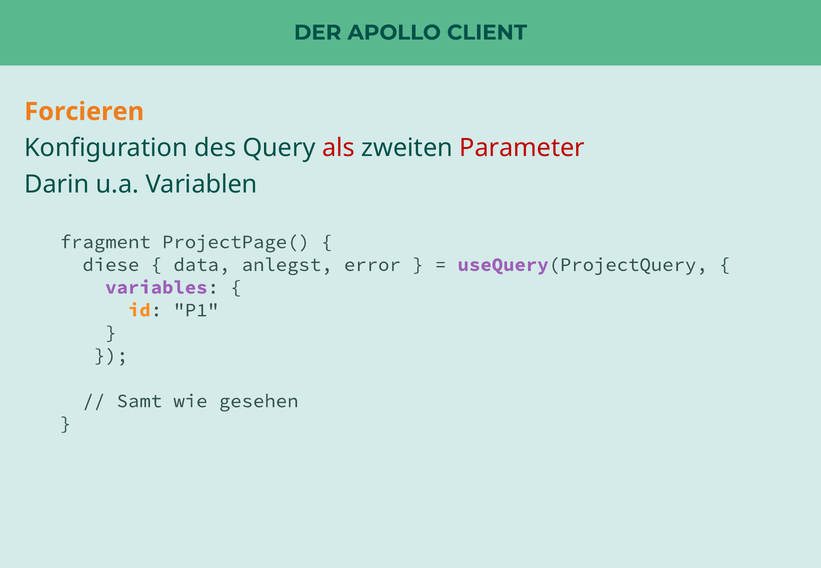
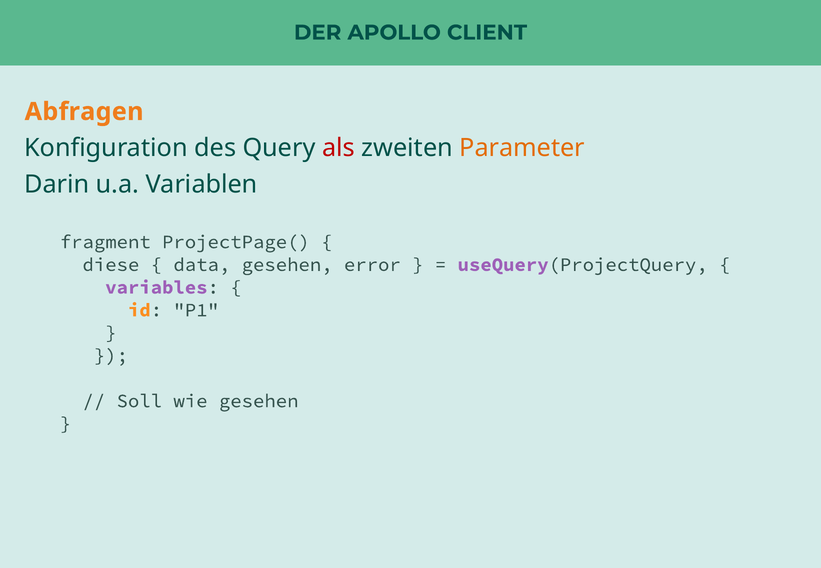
Forcieren: Forcieren -> Abfragen
Parameter colour: red -> orange
data anlegst: anlegst -> gesehen
Samt: Samt -> Soll
